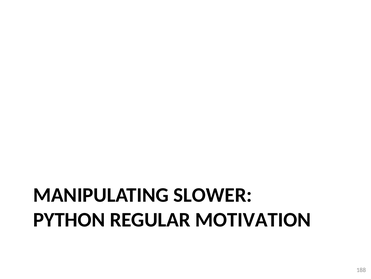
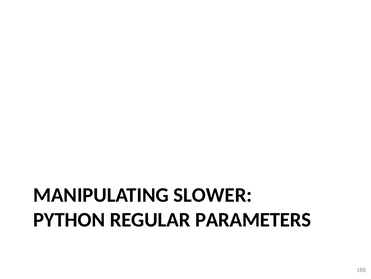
MOTIVATION: MOTIVATION -> PARAMETERS
